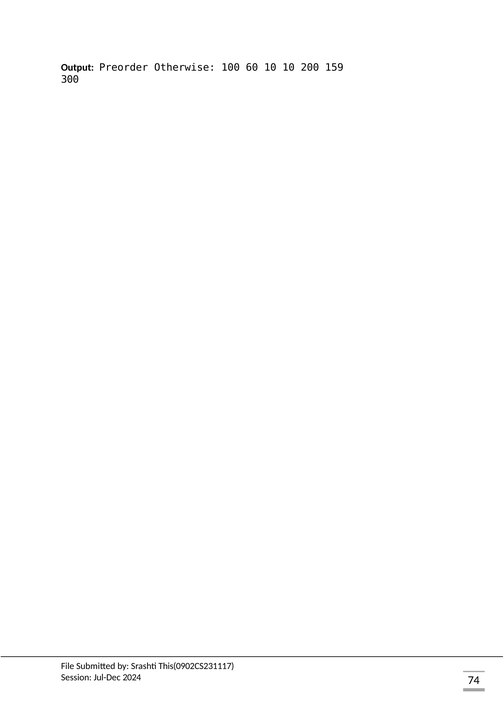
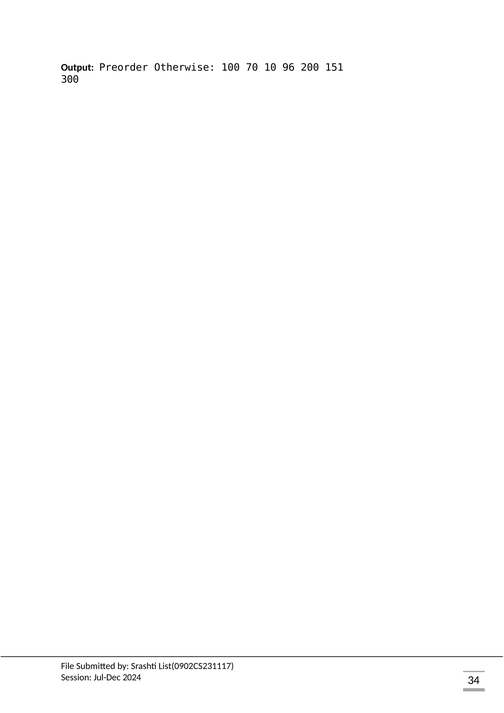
60: 60 -> 70
10 10: 10 -> 96
159: 159 -> 151
This(0902CS231117: This(0902CS231117 -> List(0902CS231117
74: 74 -> 34
